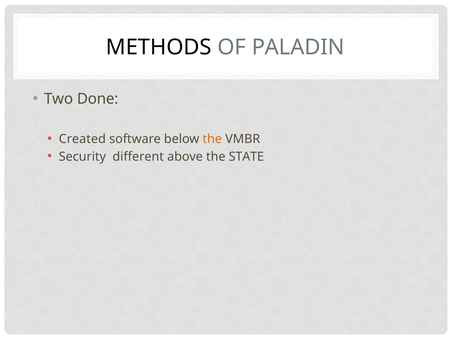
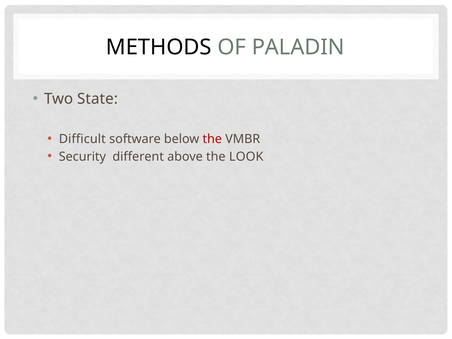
Done: Done -> State
Created: Created -> Difficult
the at (212, 139) colour: orange -> red
STATE: STATE -> LOOK
